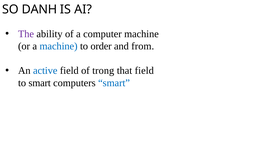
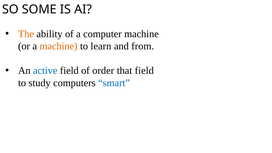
DANH: DANH -> SOME
The colour: purple -> orange
machine at (59, 46) colour: blue -> orange
order: order -> learn
trong: trong -> order
to smart: smart -> study
